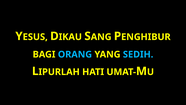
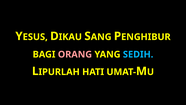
ORANG colour: light blue -> pink
